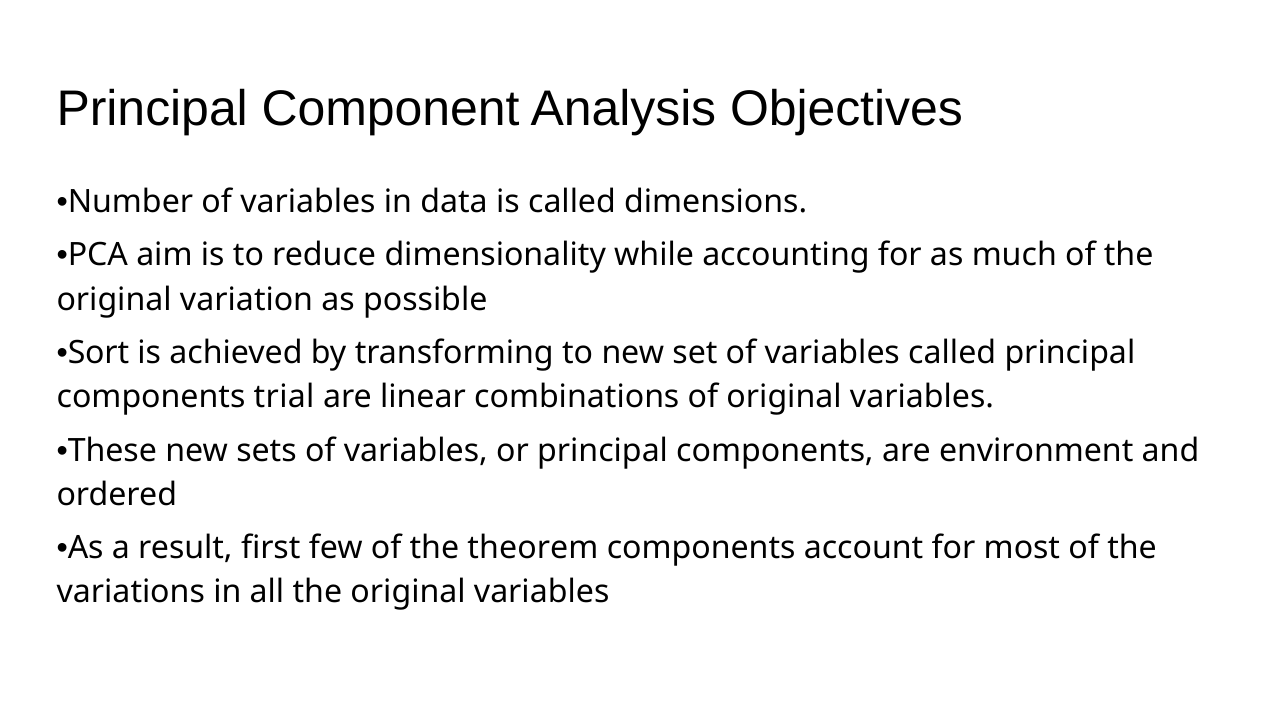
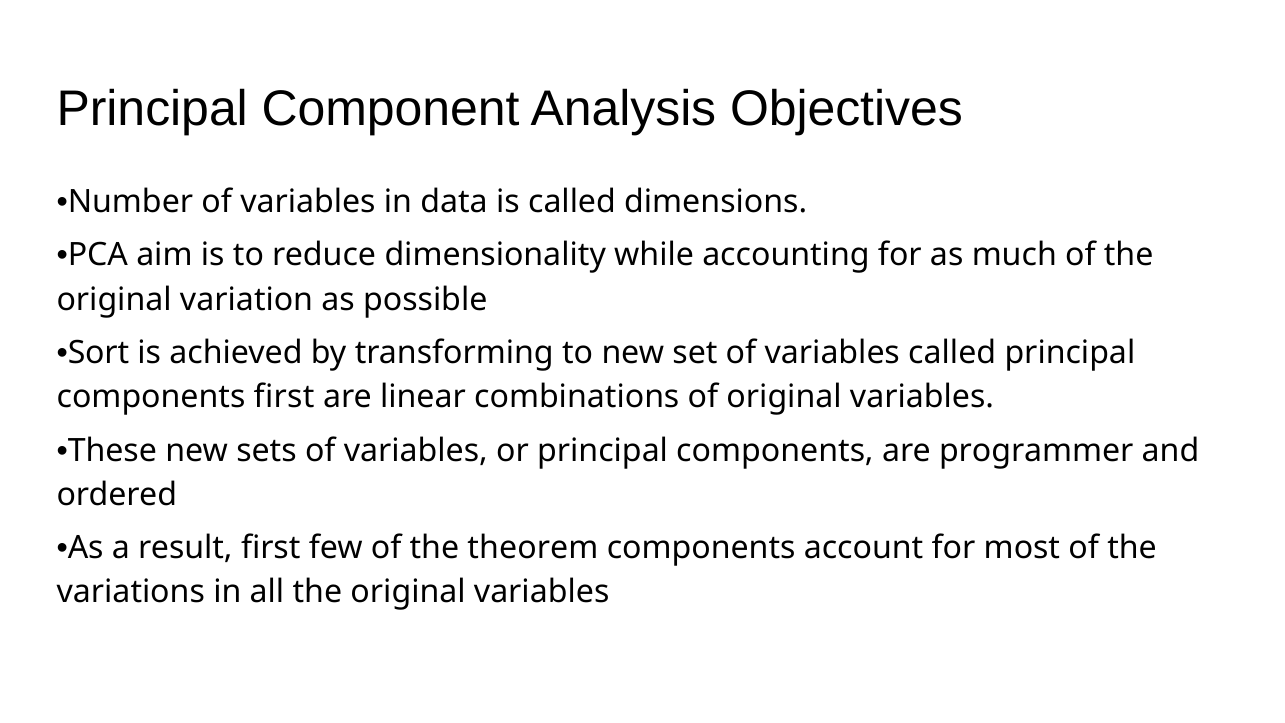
components trial: trial -> first
environment: environment -> programmer
